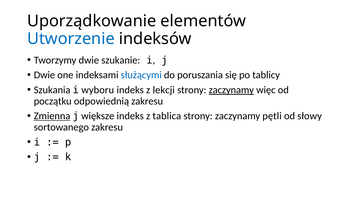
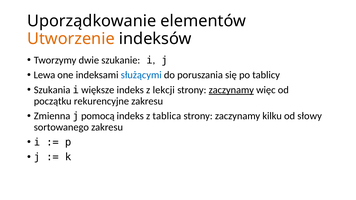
Utworzenie colour: blue -> orange
Dwie at (44, 75): Dwie -> Lewa
wyboru: wyboru -> większe
odpowiednią: odpowiednią -> rekurencyjne
Zmienna underline: present -> none
większe: większe -> pomocą
pętli: pętli -> kilku
